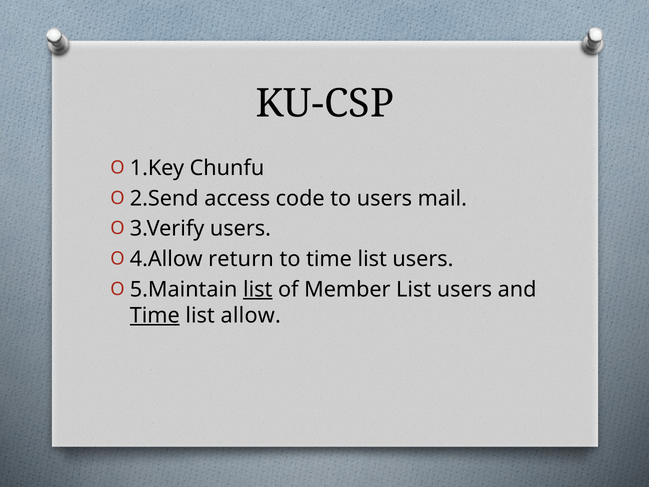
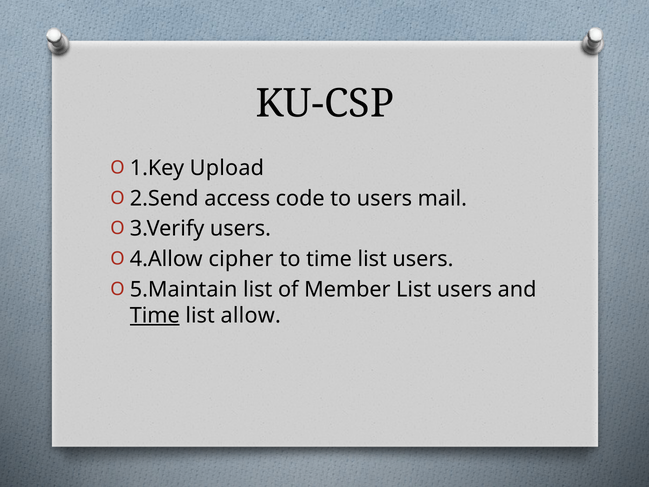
Chunfu: Chunfu -> Upload
return: return -> cipher
list at (258, 289) underline: present -> none
